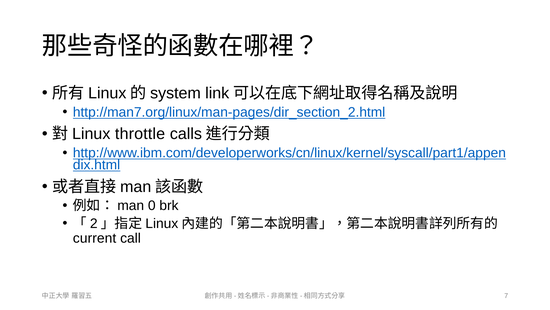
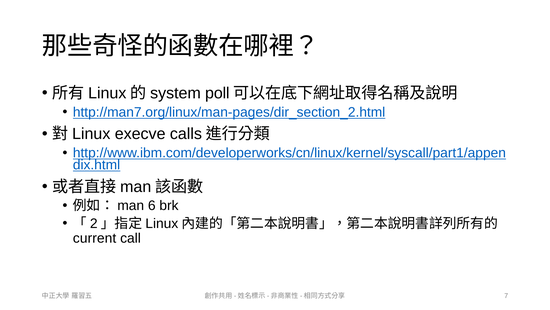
link: link -> poll
throttle: throttle -> execve
0: 0 -> 6
